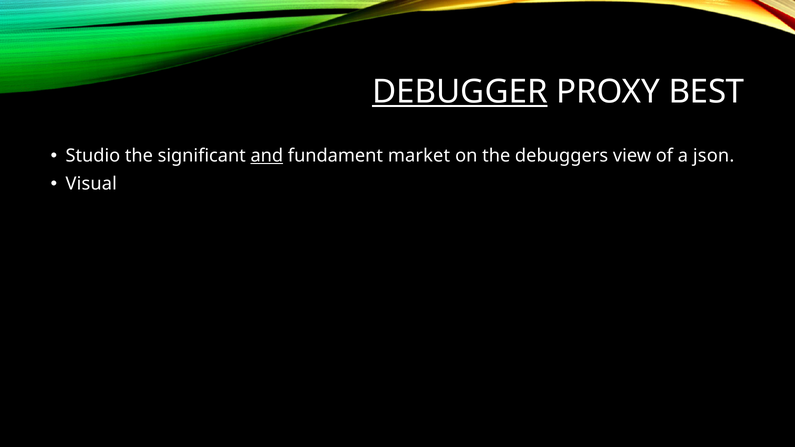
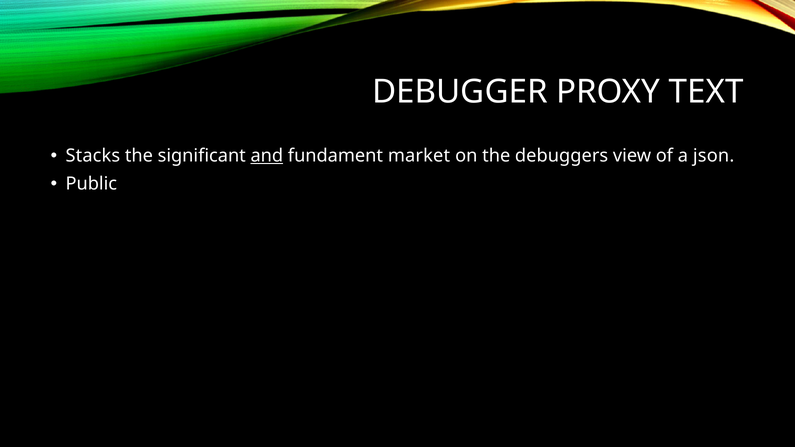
DEBUGGER underline: present -> none
BEST: BEST -> TEXT
Studio: Studio -> Stacks
Visual: Visual -> Public
